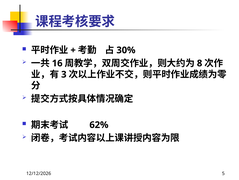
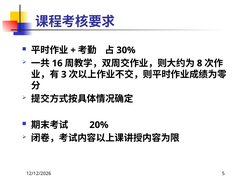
62%: 62% -> 20%
